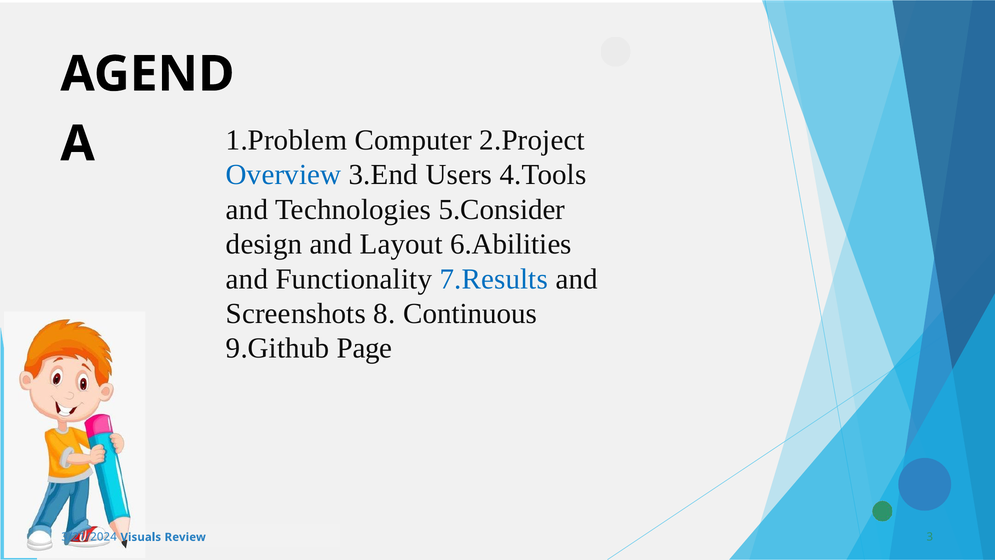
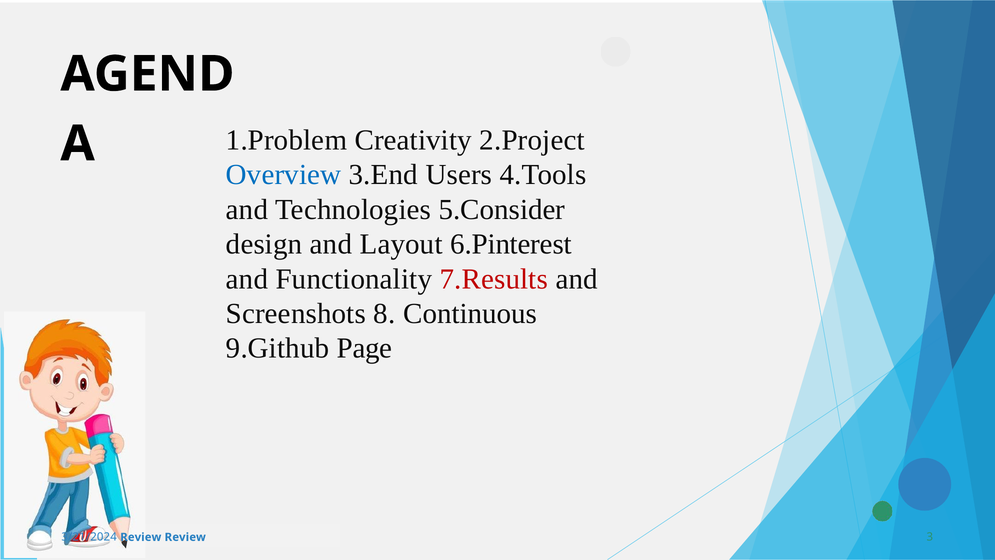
Computer: Computer -> Creativity
6.Abilities: 6.Abilities -> 6.Pinterest
7.Results colour: blue -> red
3/21/2024 Visuals: Visuals -> Review
